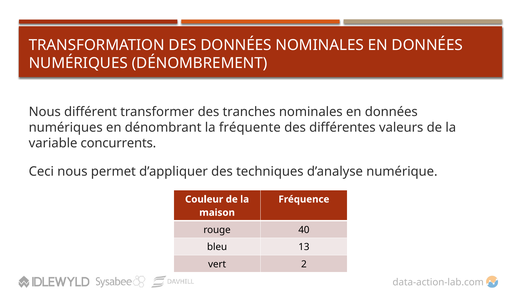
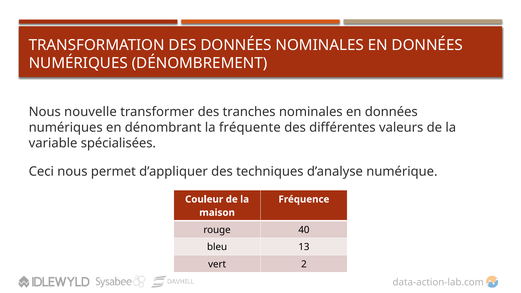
différent: différent -> nouvelle
concurrents: concurrents -> spécialisées
